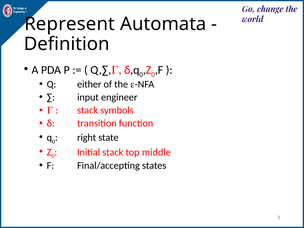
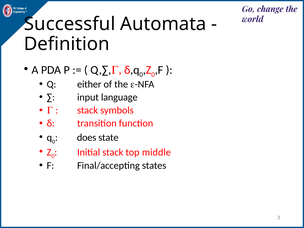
Represent: Represent -> Successful
engineer: engineer -> language
right: right -> does
